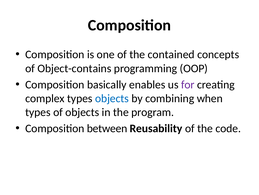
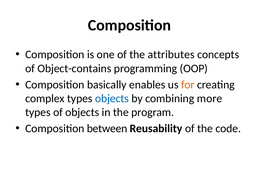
contained: contained -> attributes
for colour: purple -> orange
when: when -> more
